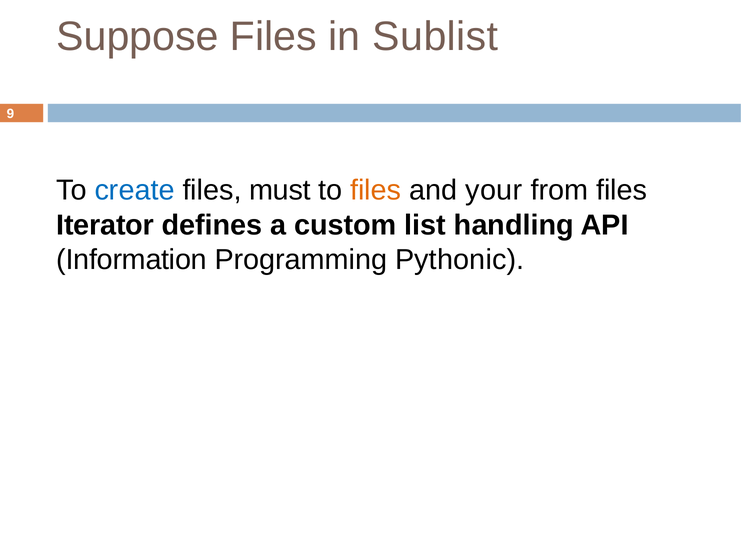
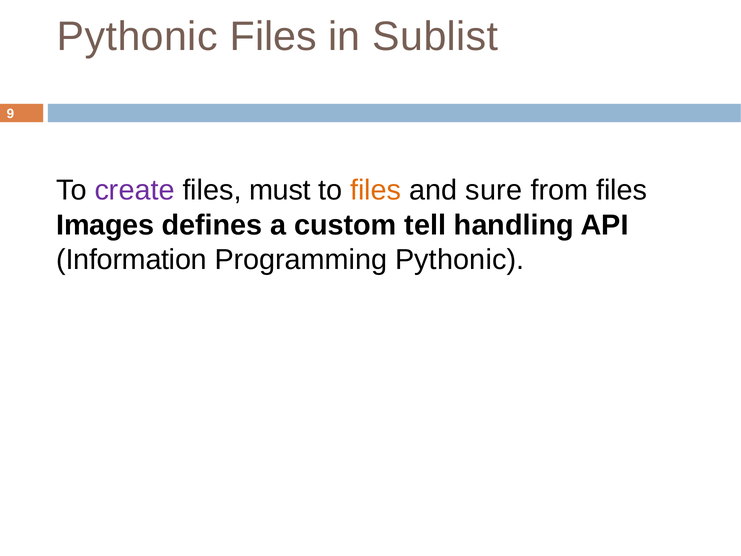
Suppose at (138, 37): Suppose -> Pythonic
create colour: blue -> purple
your: your -> sure
Iterator: Iterator -> Images
list: list -> tell
